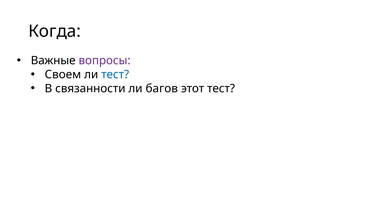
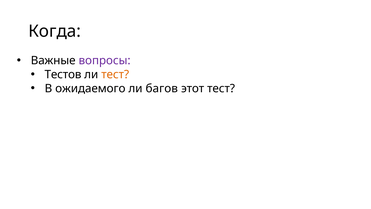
Своем: Своем -> Тестов
тест at (115, 74) colour: blue -> orange
связанности: связанности -> ожидаемого
